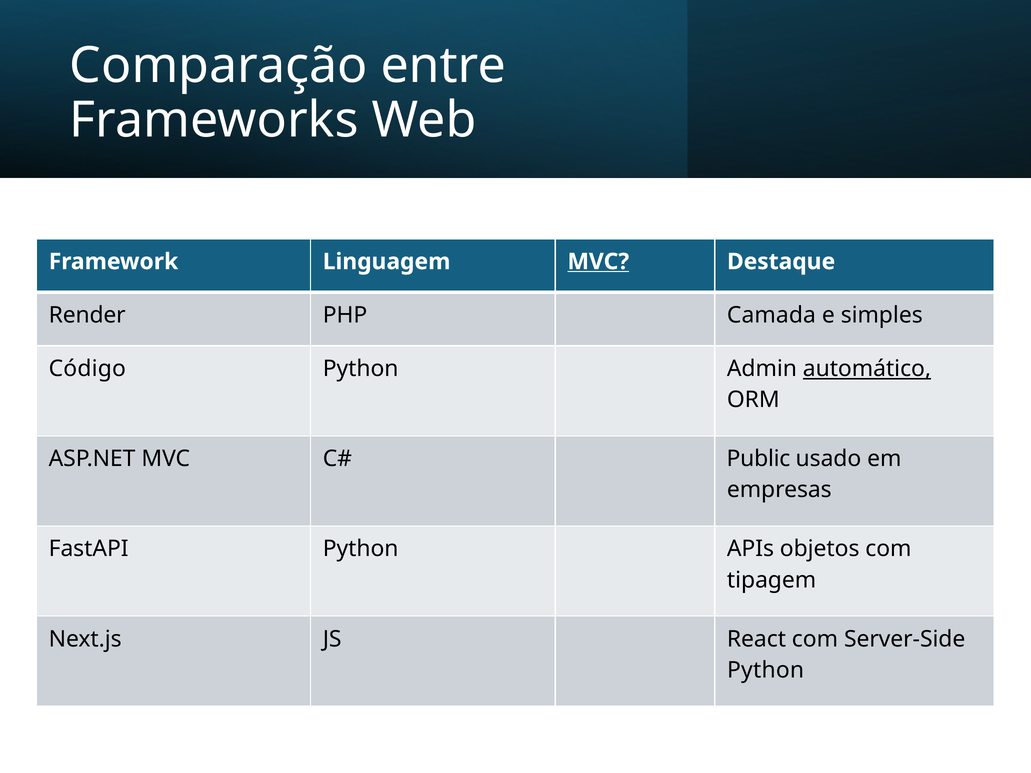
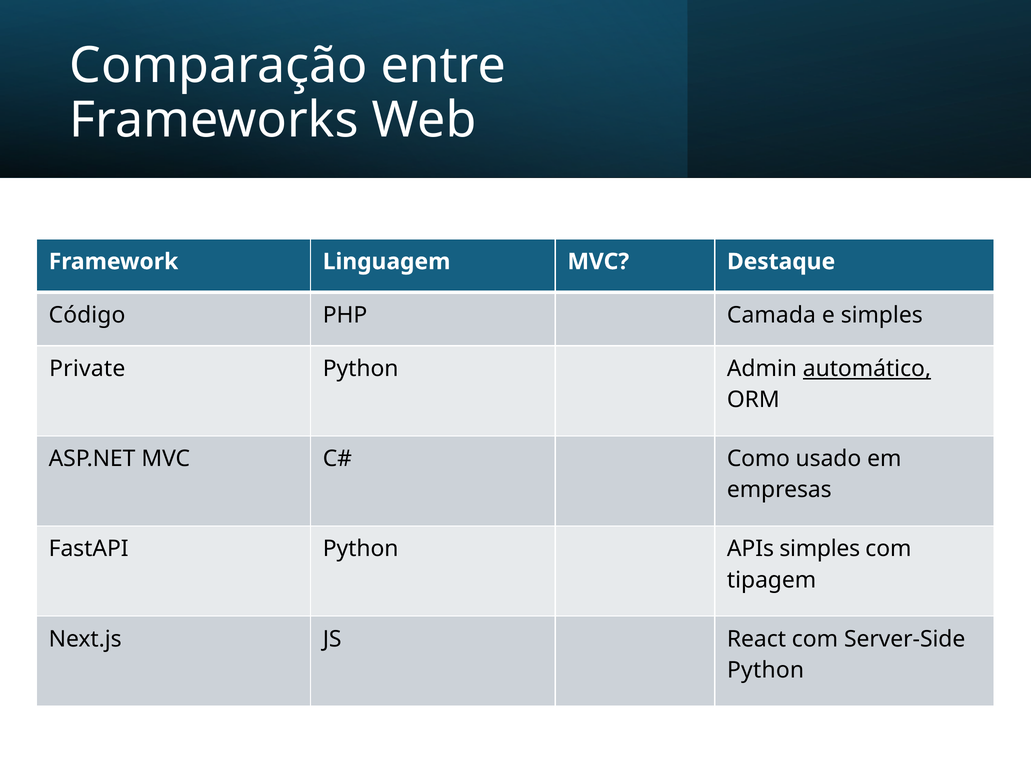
MVC at (598, 262) underline: present -> none
Render: Render -> Código
Código: Código -> Private
Public: Public -> Como
APIs objetos: objetos -> simples
